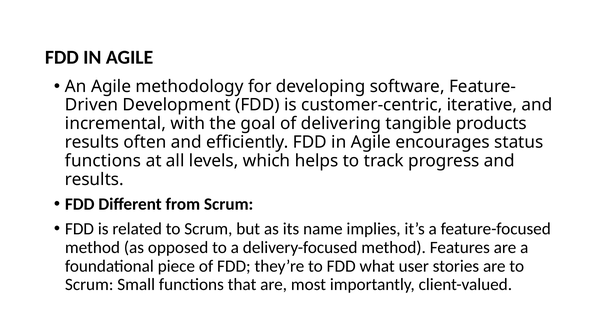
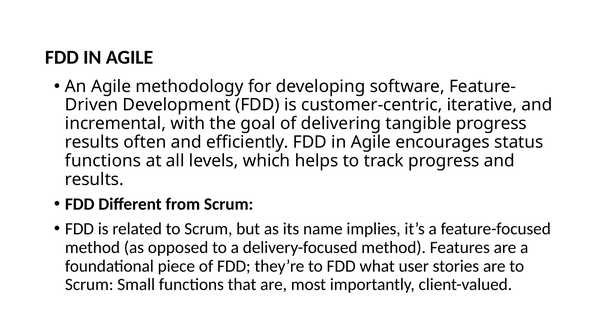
tangible products: products -> progress
